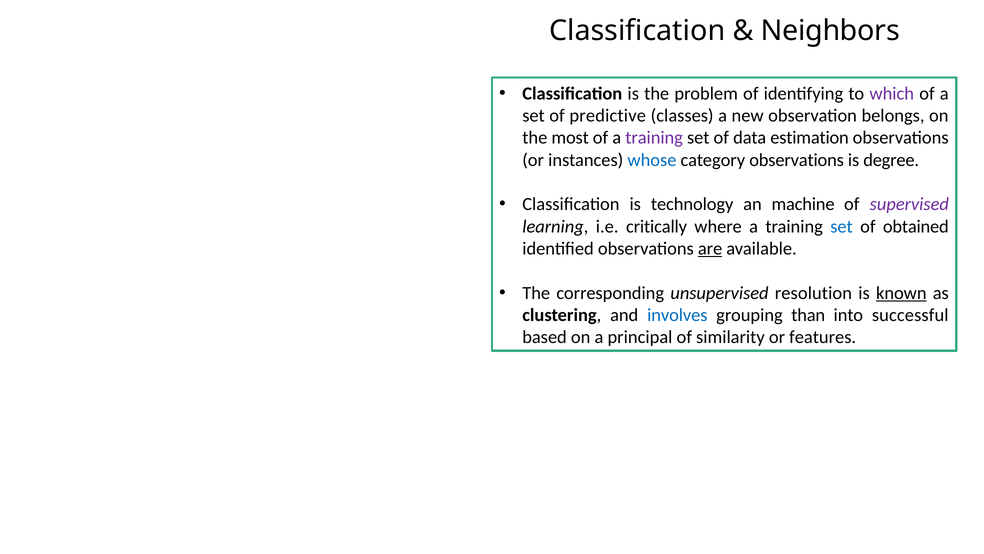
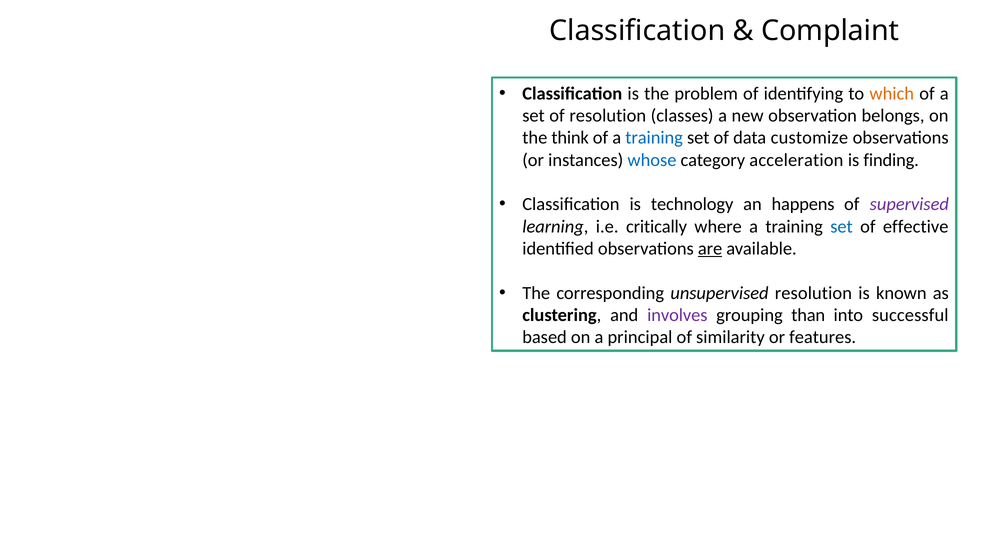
Neighbors: Neighbors -> Complaint
which colour: purple -> orange
of predictive: predictive -> resolution
most: most -> think
training at (654, 138) colour: purple -> blue
estimation: estimation -> customize
category observations: observations -> acceleration
degree: degree -> finding
machine: machine -> happens
obtained: obtained -> effective
known underline: present -> none
involves colour: blue -> purple
